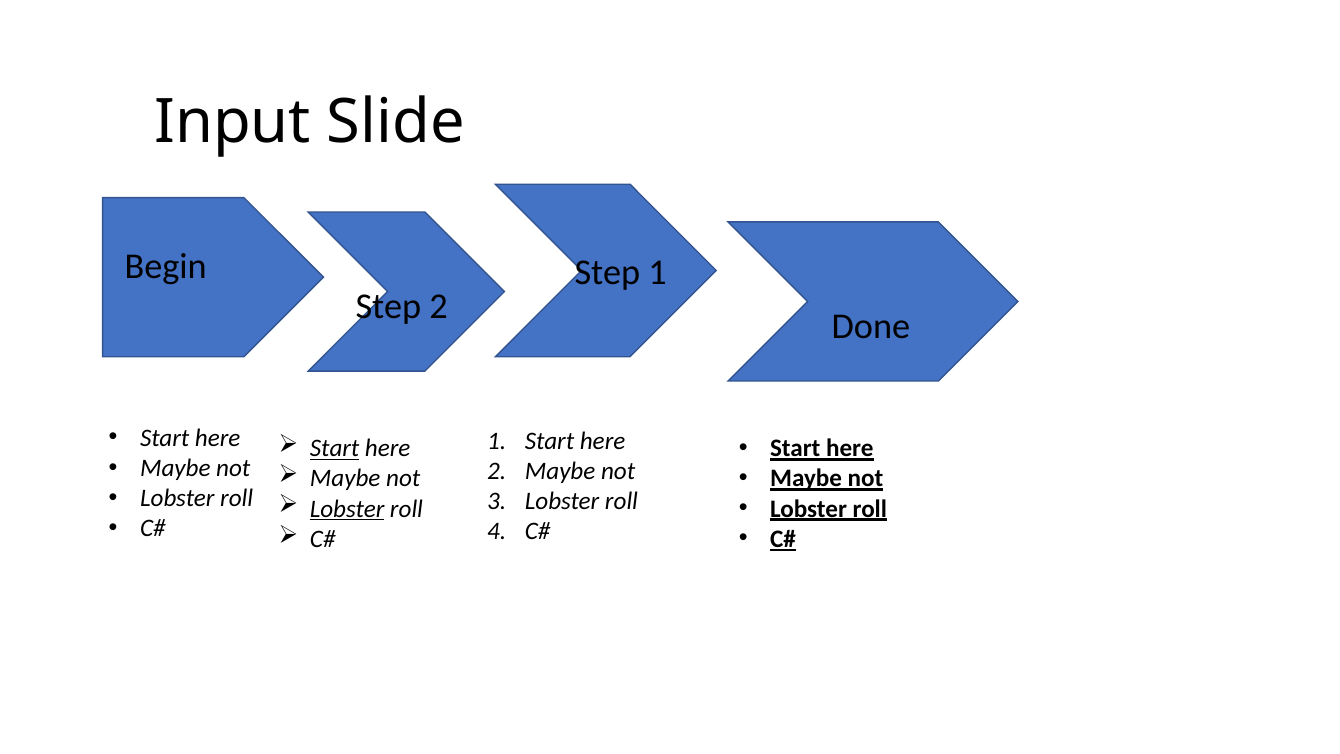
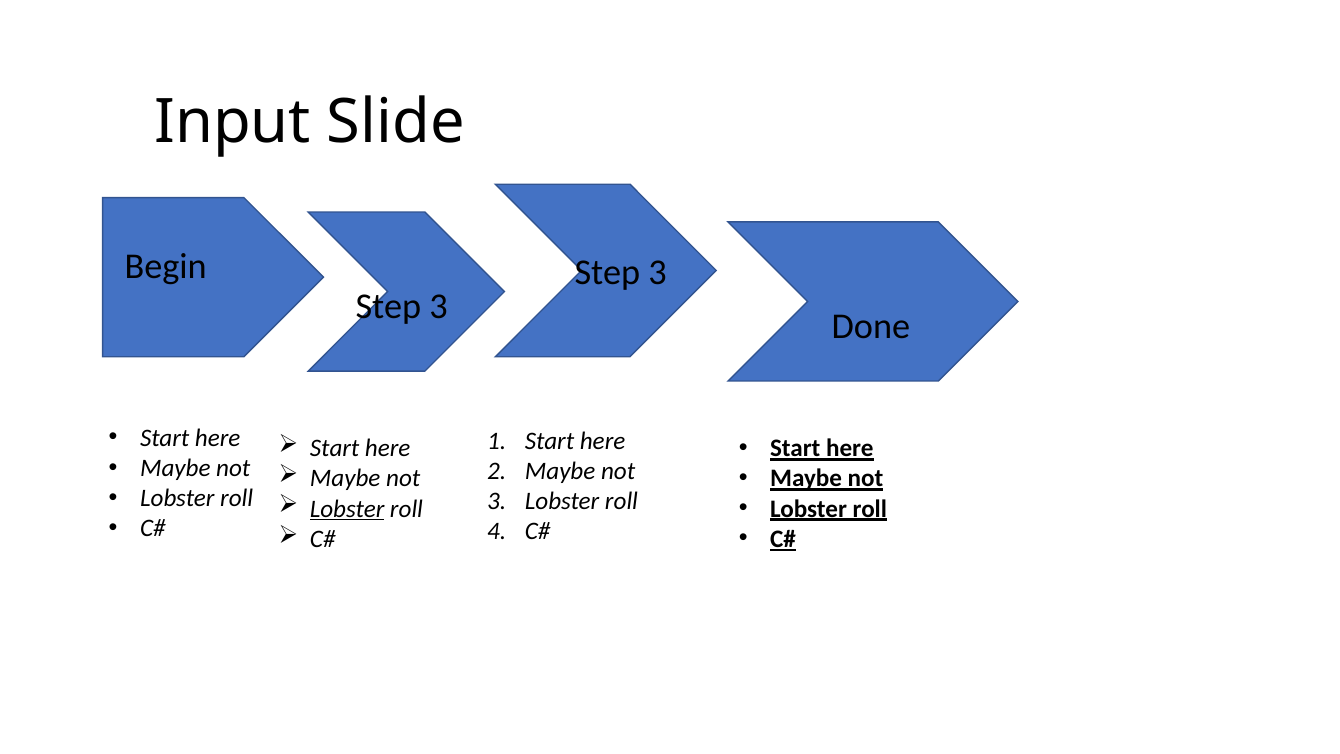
1 at (657, 273): 1 -> 3
2 at (438, 306): 2 -> 3
Start at (335, 448) underline: present -> none
